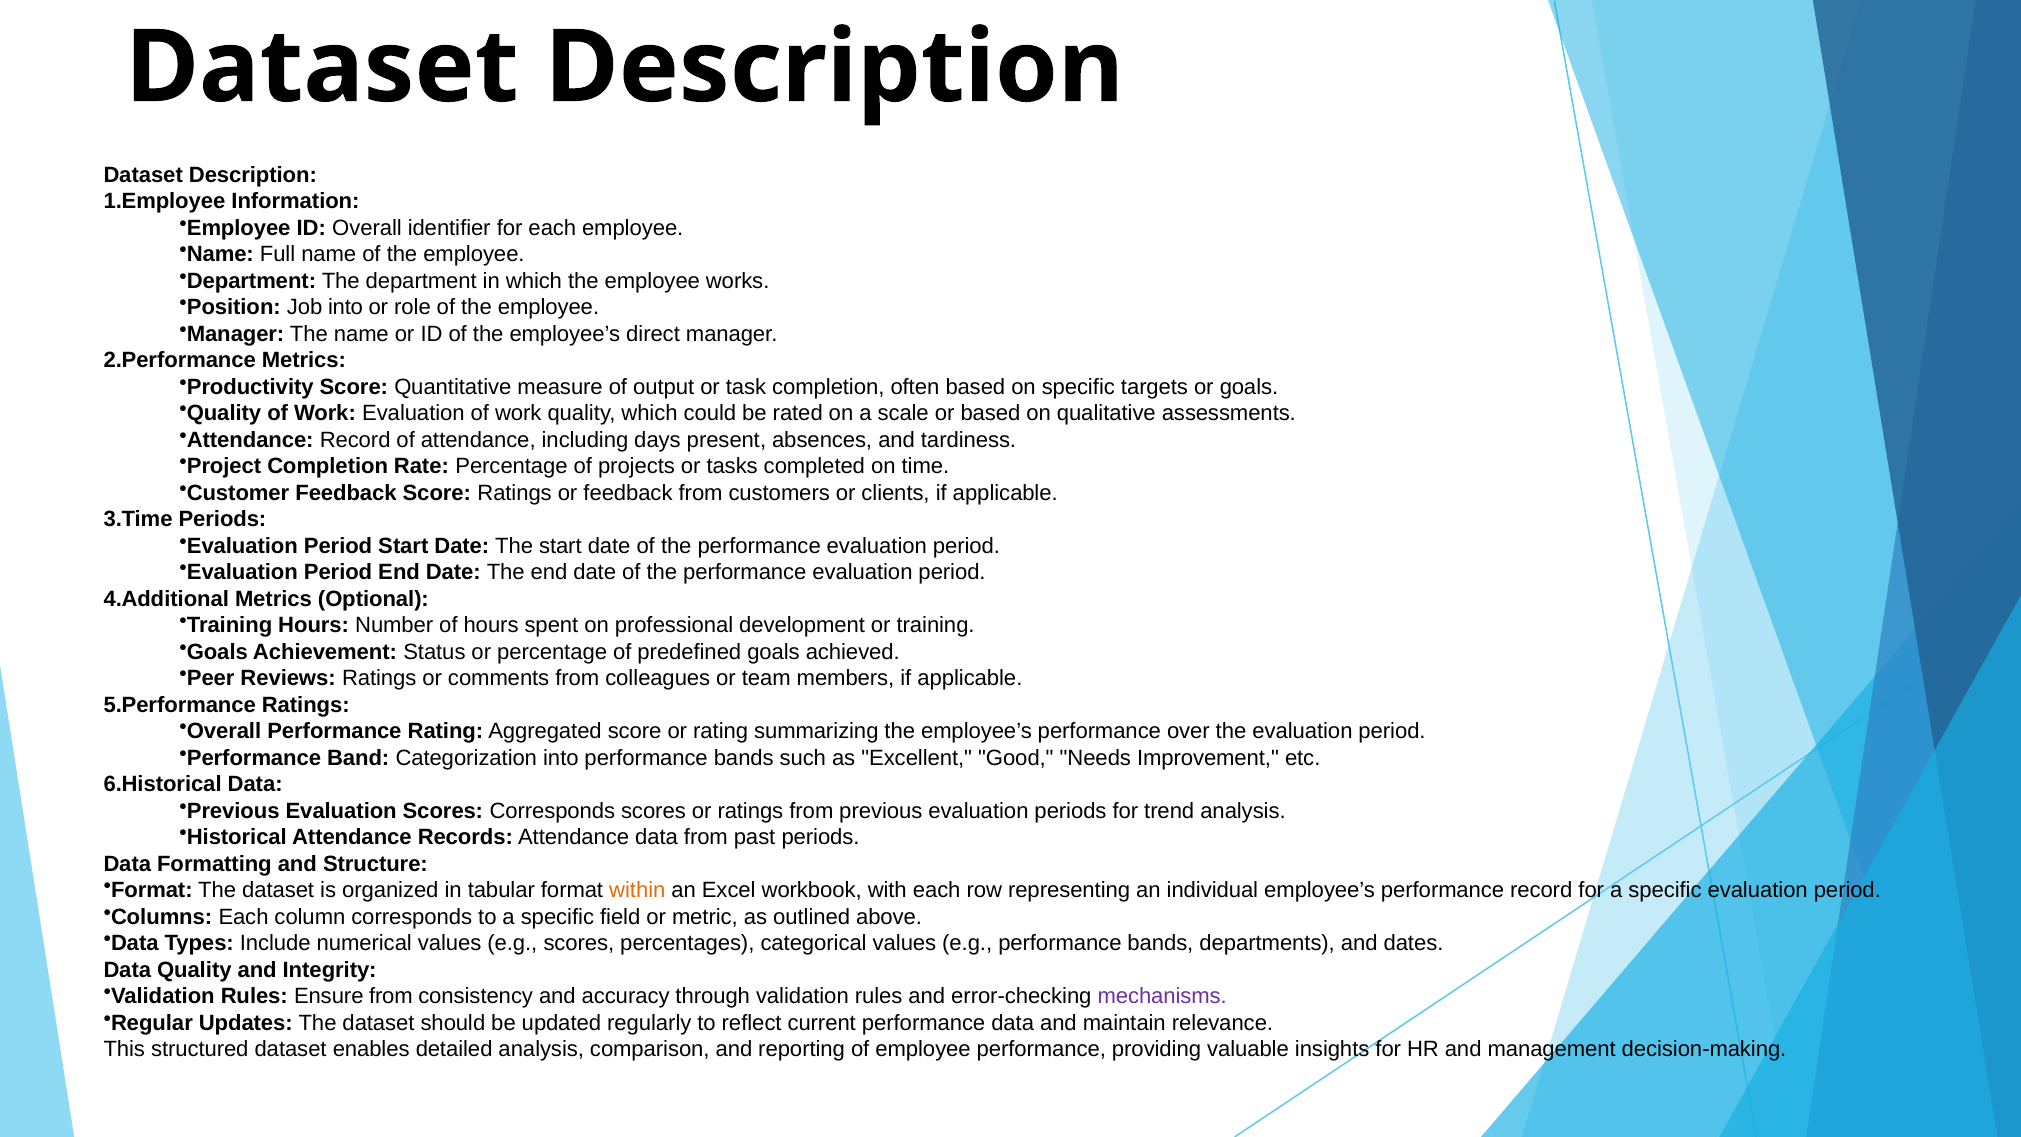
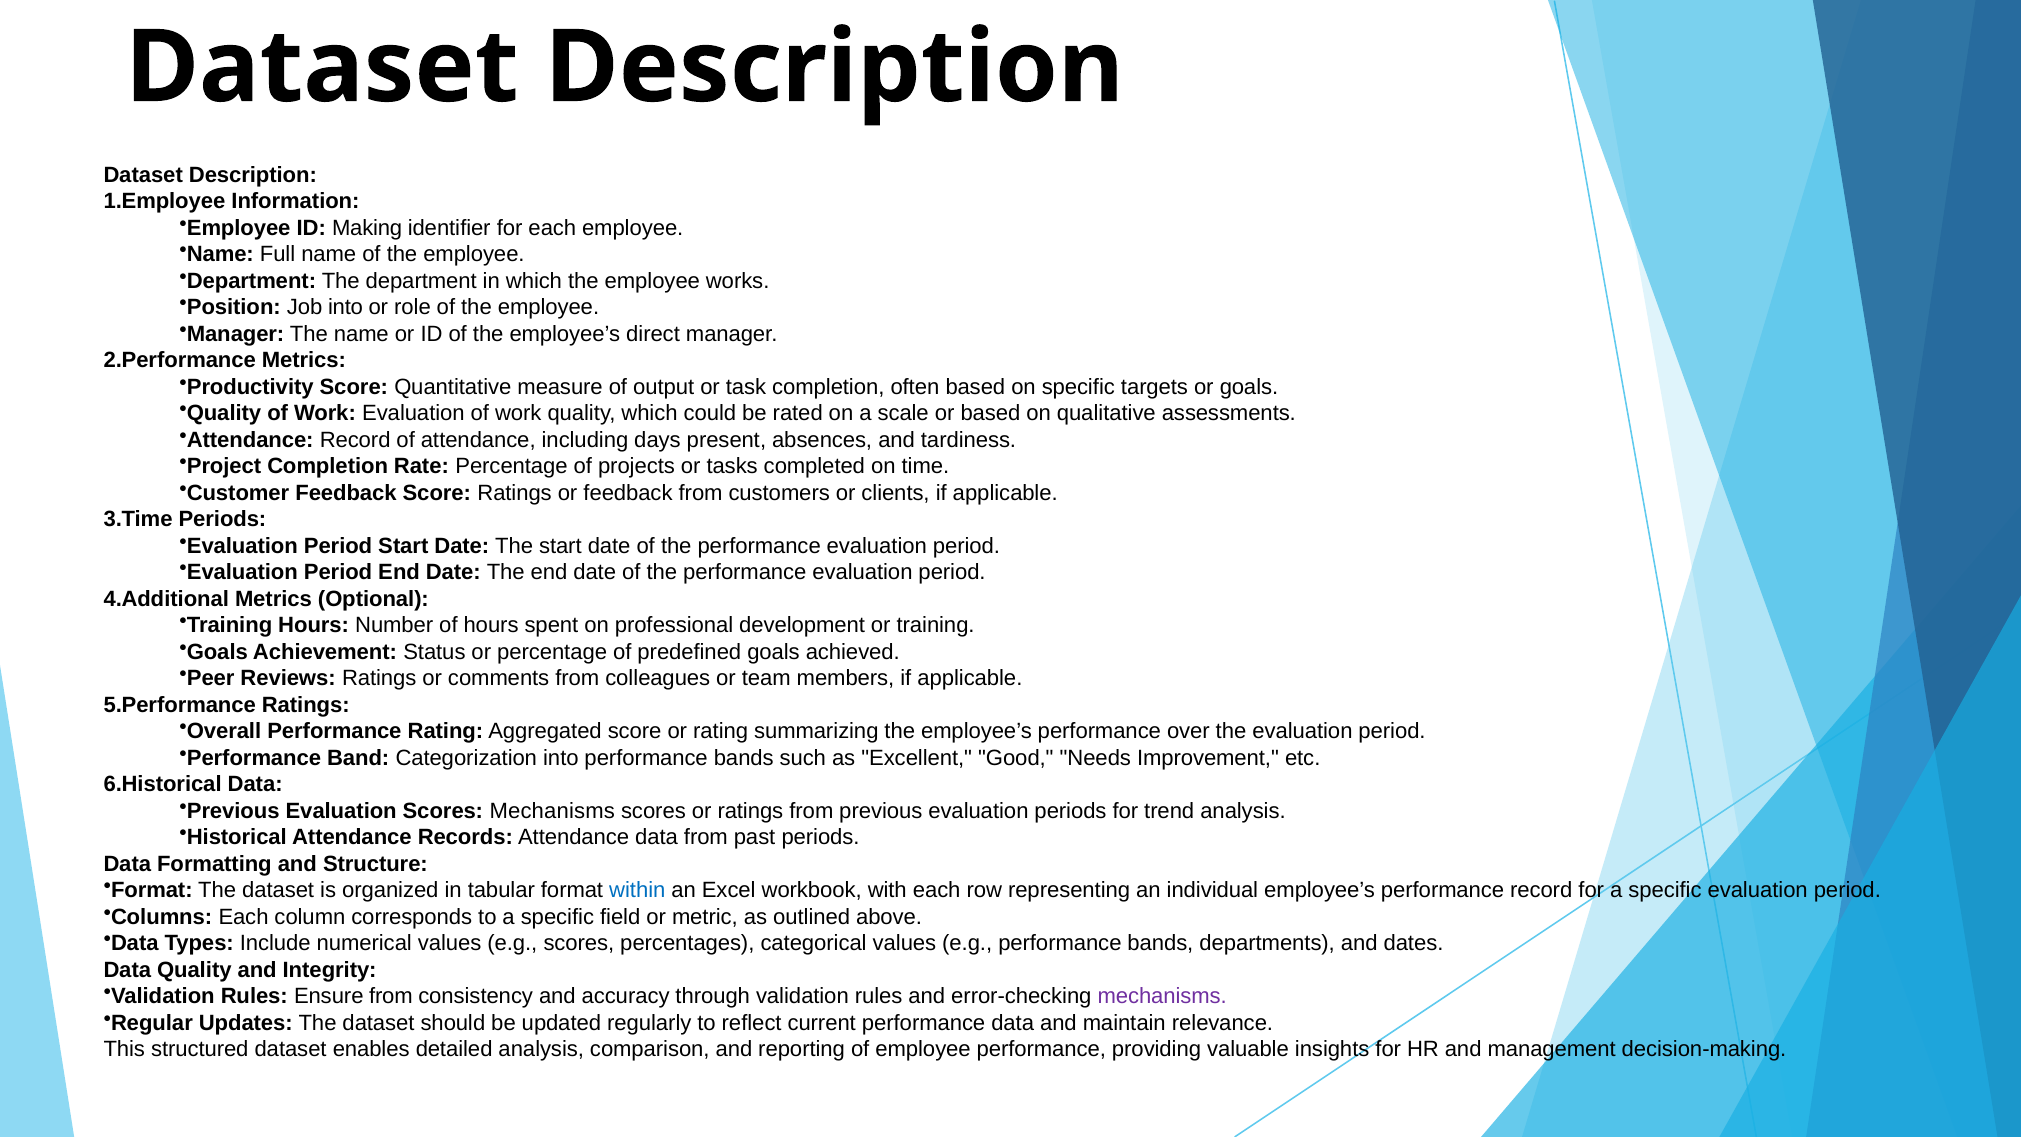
ID Overall: Overall -> Making
Scores Corresponds: Corresponds -> Mechanisms
within colour: orange -> blue
